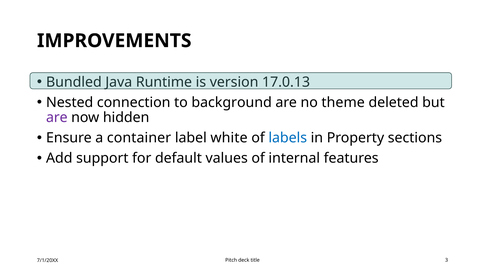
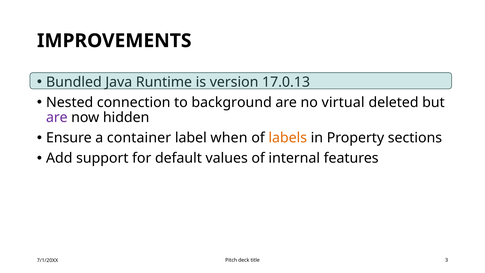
theme: theme -> virtual
white: white -> when
labels colour: blue -> orange
